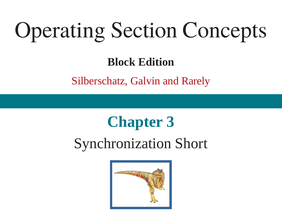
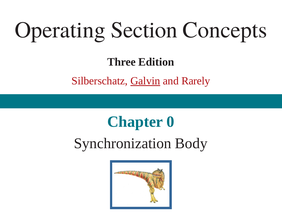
Block: Block -> Three
Galvin underline: none -> present
3: 3 -> 0
Short: Short -> Body
